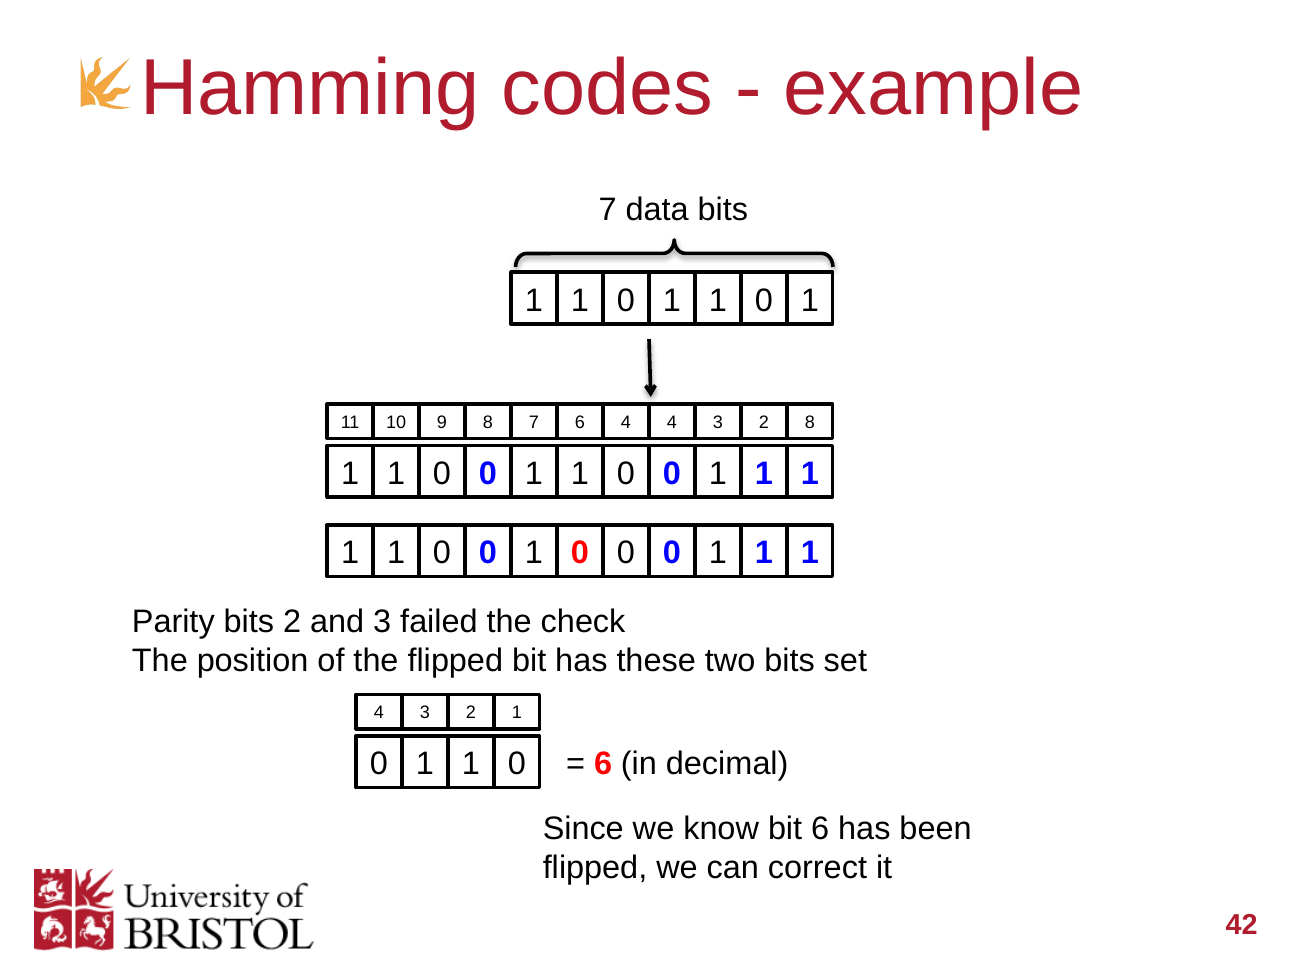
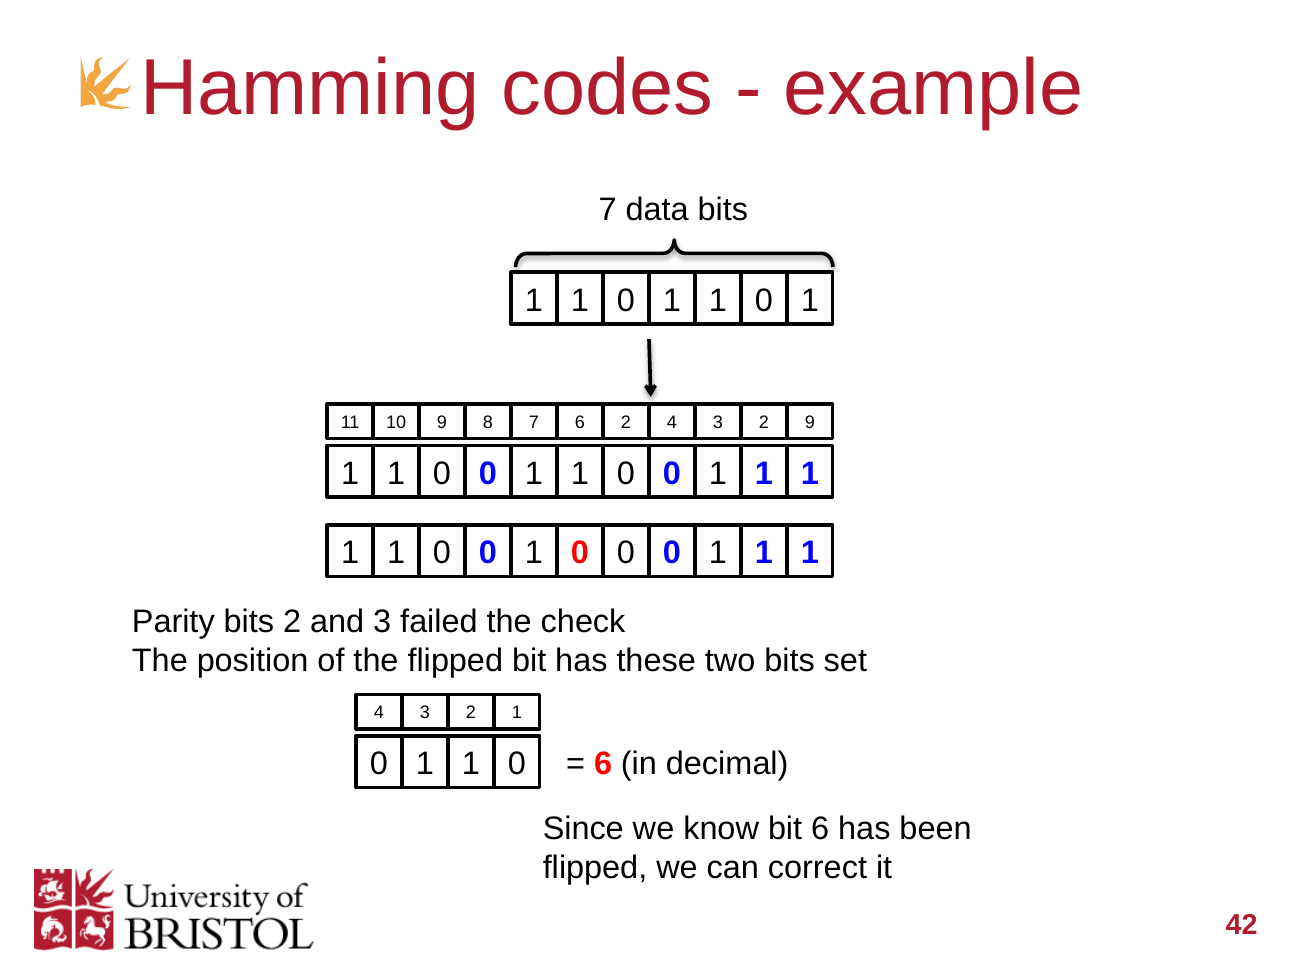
6 4: 4 -> 2
2 8: 8 -> 9
